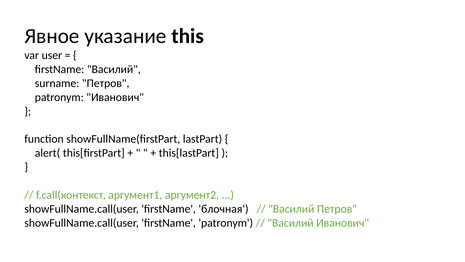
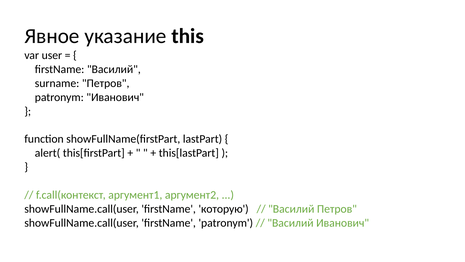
блочная: блочная -> которую
